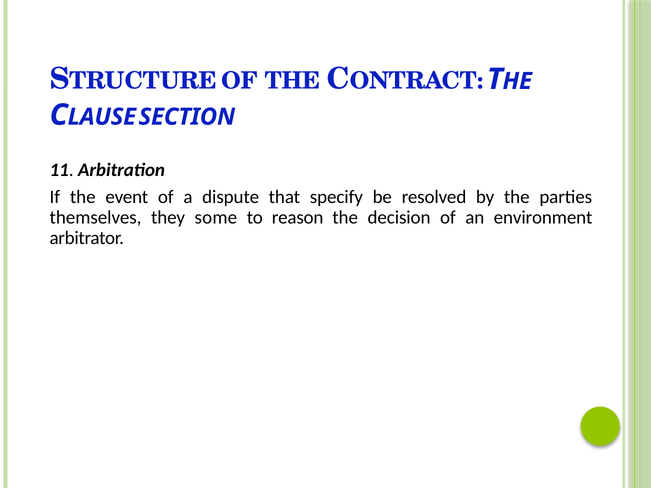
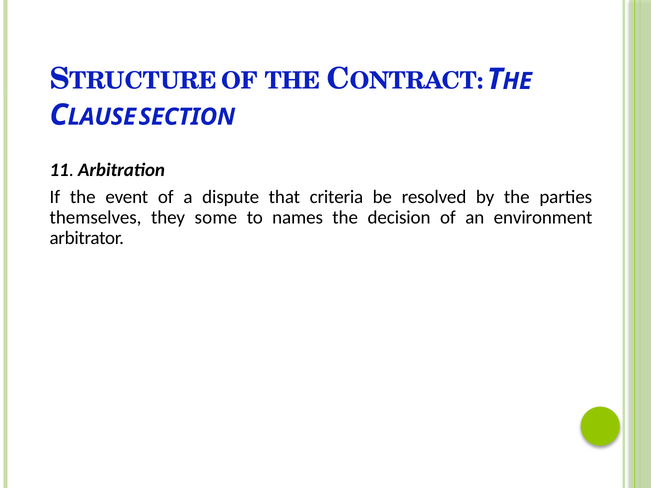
specify: specify -> criteria
reason: reason -> names
